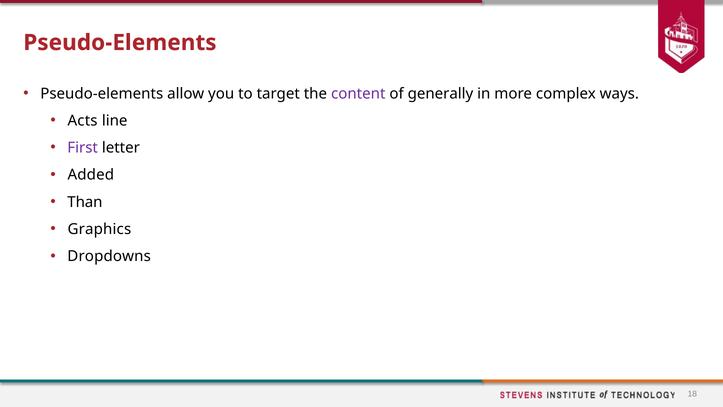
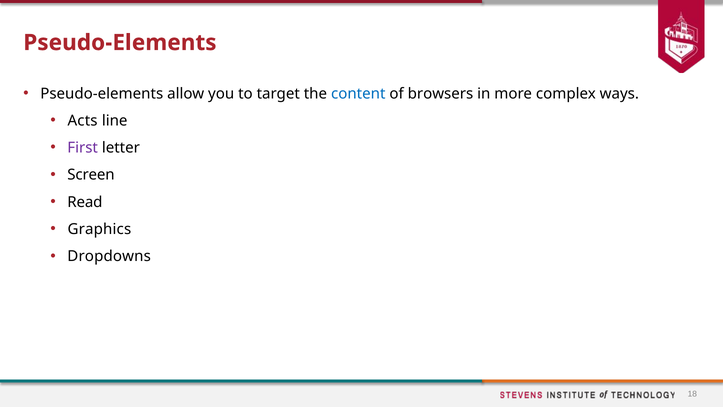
content colour: purple -> blue
generally: generally -> browsers
Added: Added -> Screen
Than: Than -> Read
